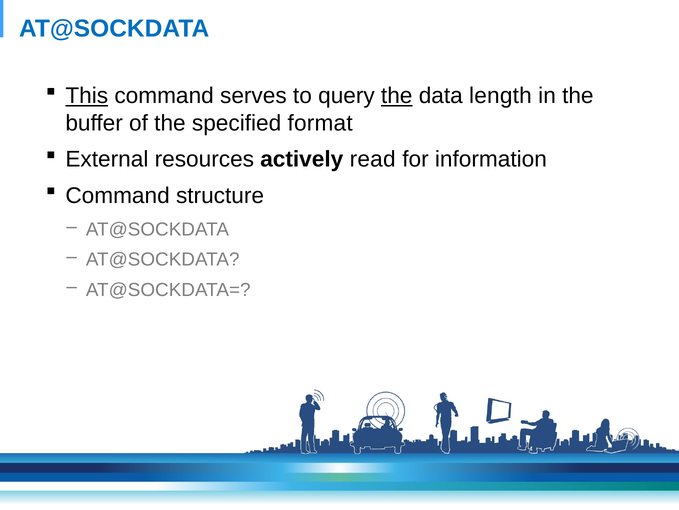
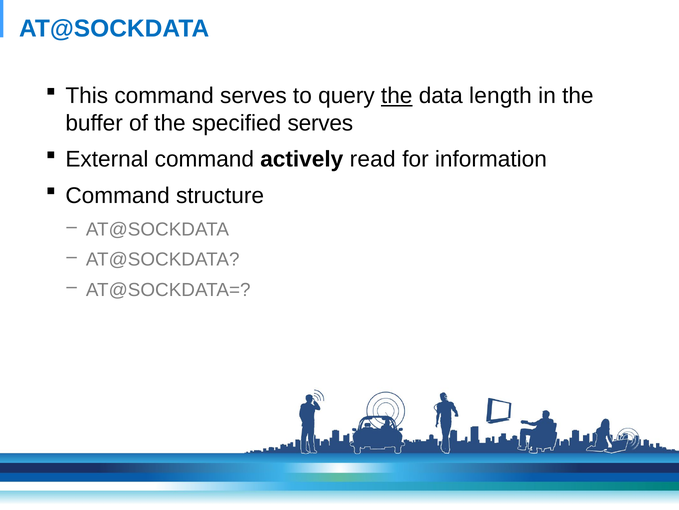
This underline: present -> none
specified format: format -> serves
External resources: resources -> command
